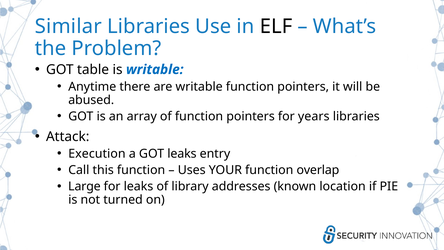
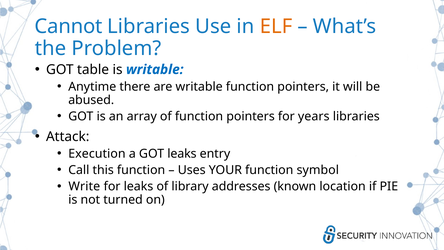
Similar: Similar -> Cannot
ELF colour: black -> orange
overlap: overlap -> symbol
Large: Large -> Write
